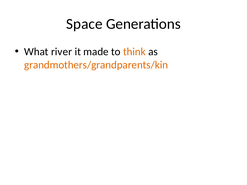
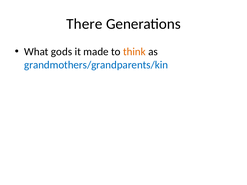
Space: Space -> There
river: river -> gods
grandmothers/grandparents/kin colour: orange -> blue
